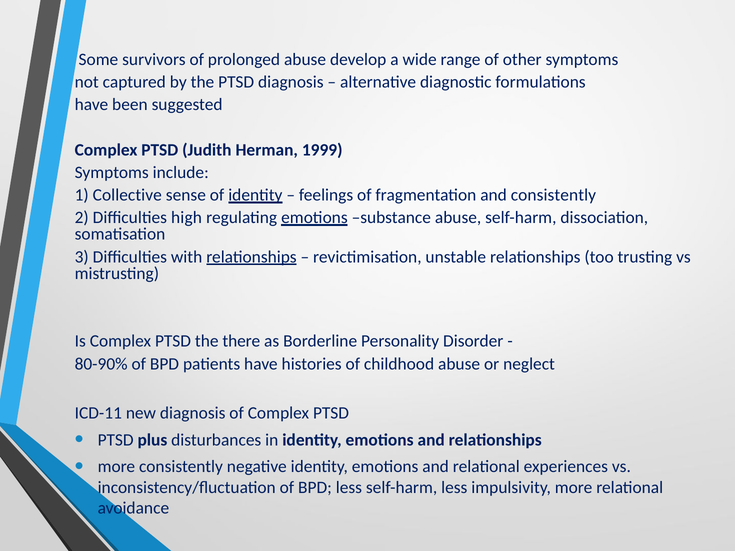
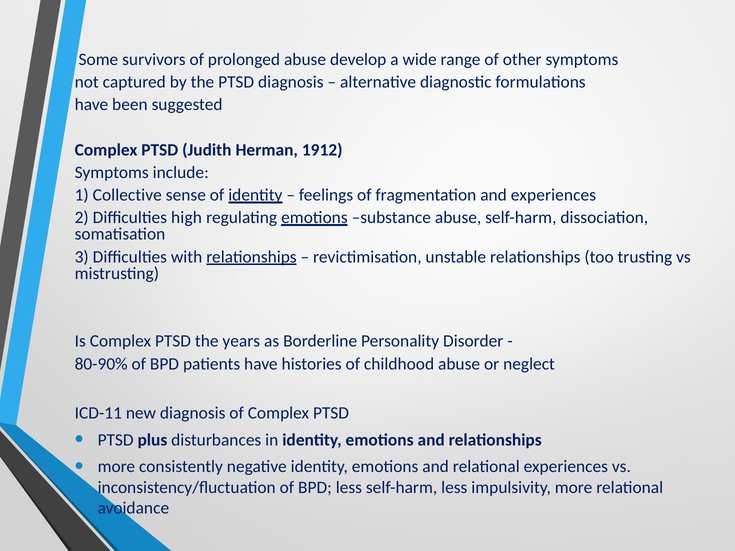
1999: 1999 -> 1912
and consistently: consistently -> experiences
there: there -> years
